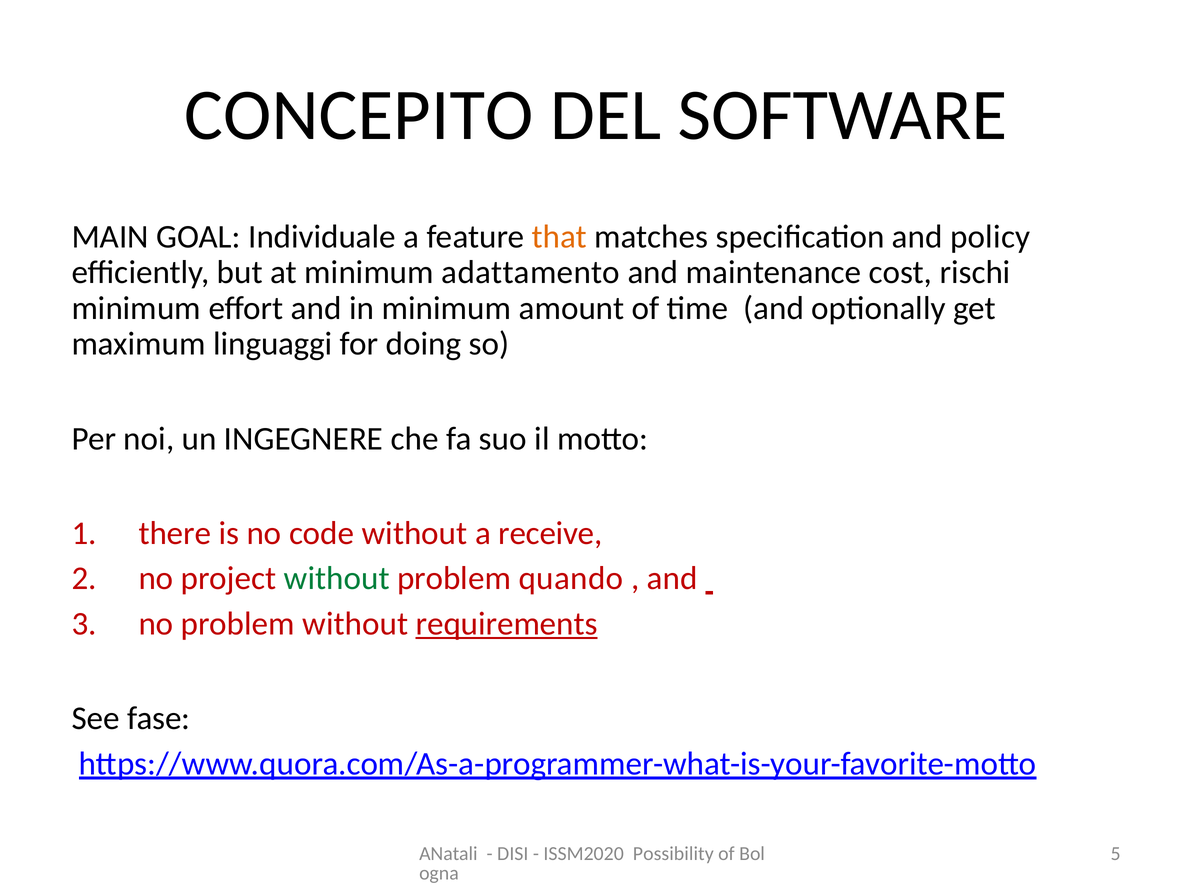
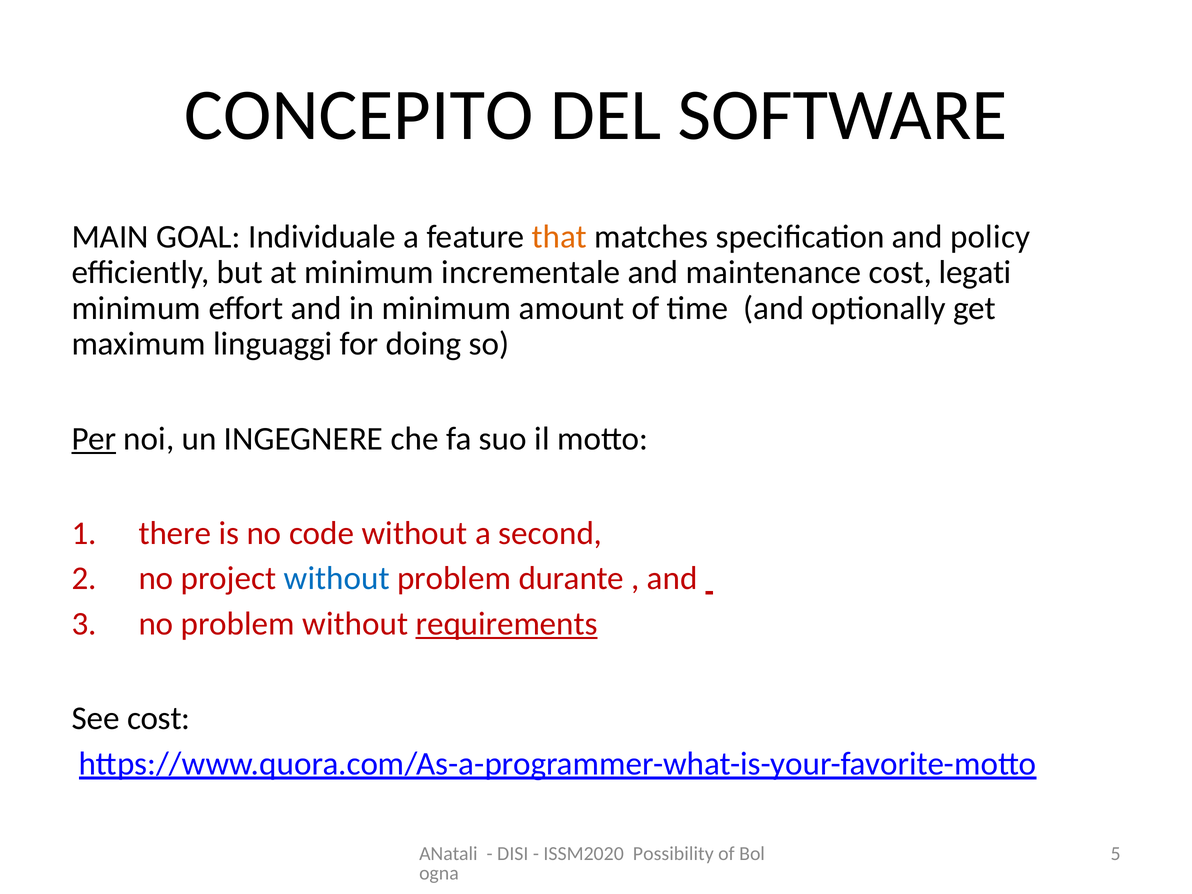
adattamento: adattamento -> incrementale
rischi: rischi -> legati
Per underline: none -> present
receive: receive -> second
without at (337, 578) colour: green -> blue
quando: quando -> durante
See fase: fase -> cost
